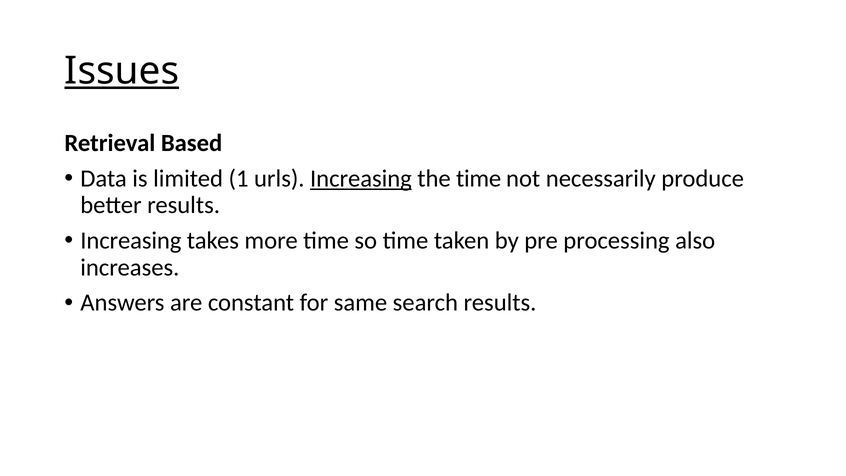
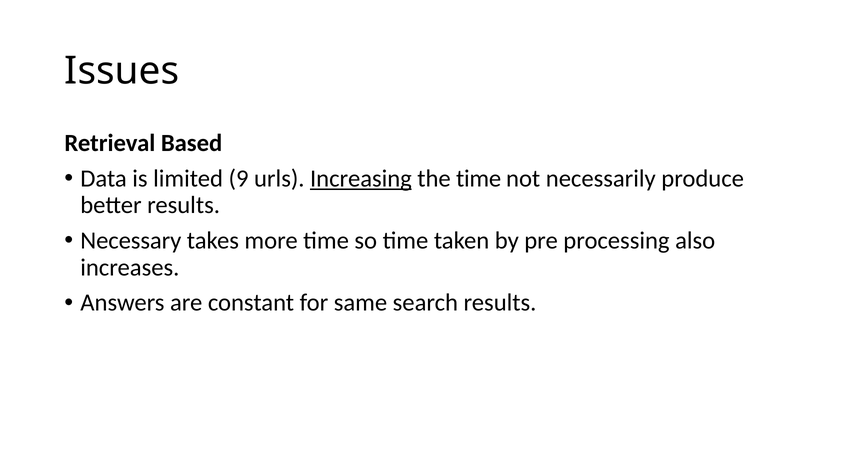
Issues underline: present -> none
1: 1 -> 9
Increasing at (131, 241): Increasing -> Necessary
